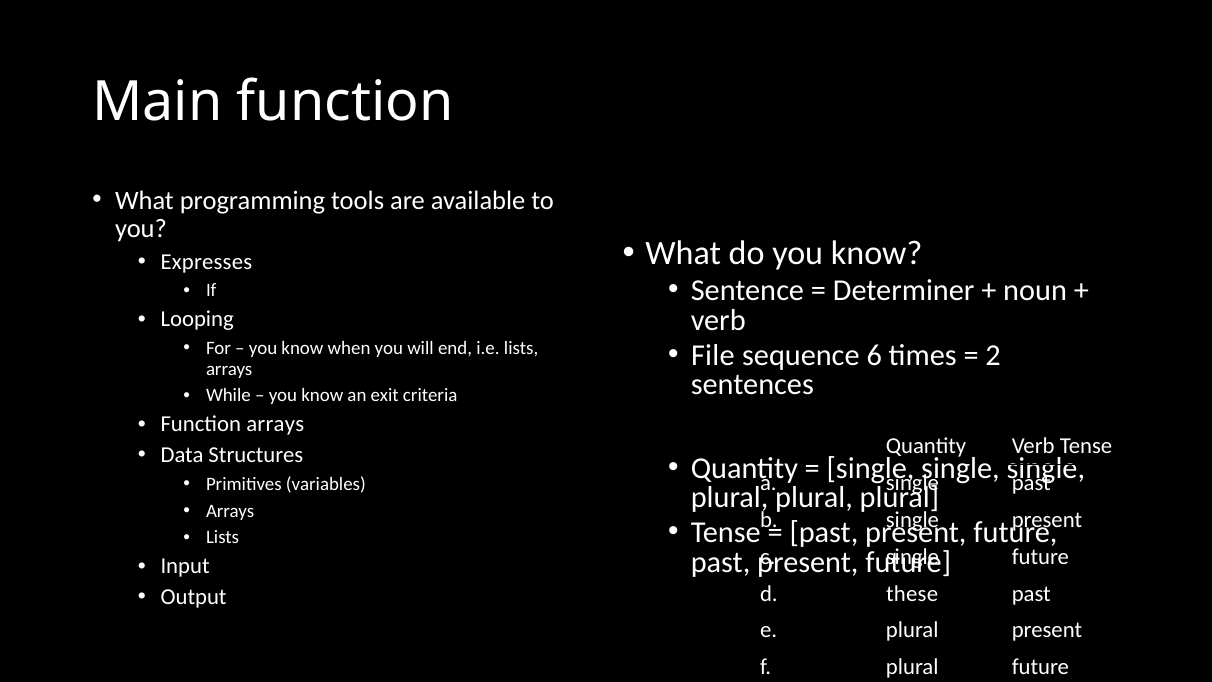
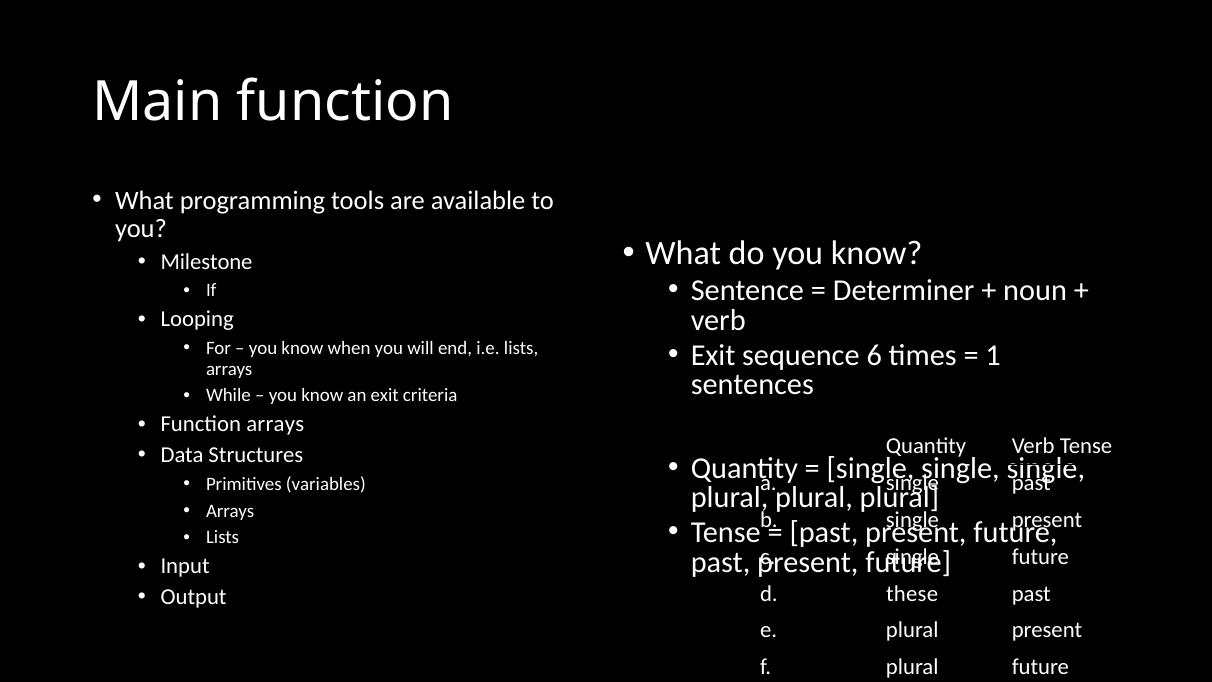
Expresses: Expresses -> Milestone
File at (713, 355): File -> Exit
2: 2 -> 1
